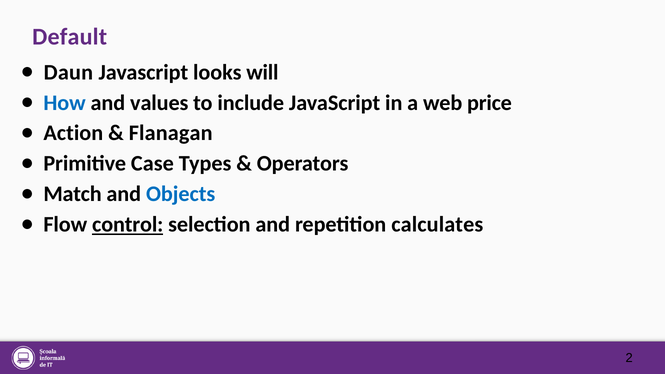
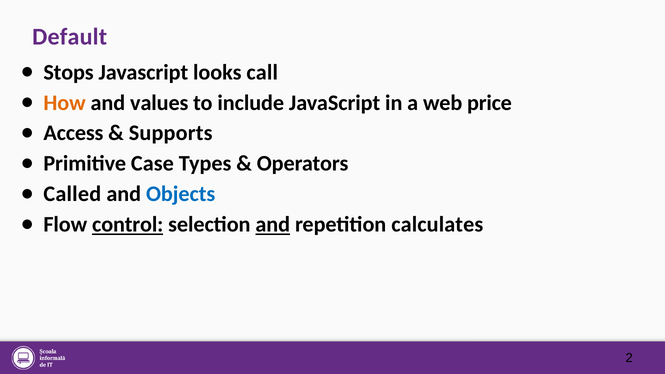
Daun: Daun -> Stops
will: will -> call
How colour: blue -> orange
Action: Action -> Access
Flanagan: Flanagan -> Supports
Match: Match -> Called
and at (273, 225) underline: none -> present
